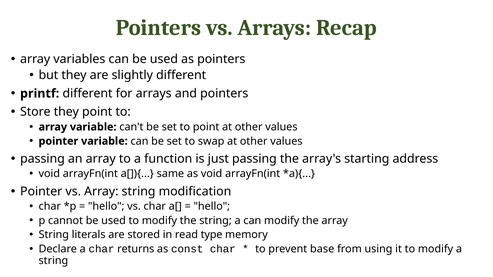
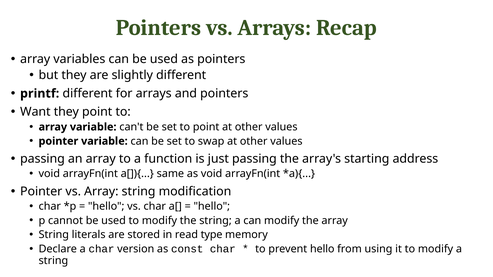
Store: Store -> Want
returns: returns -> version
prevent base: base -> hello
